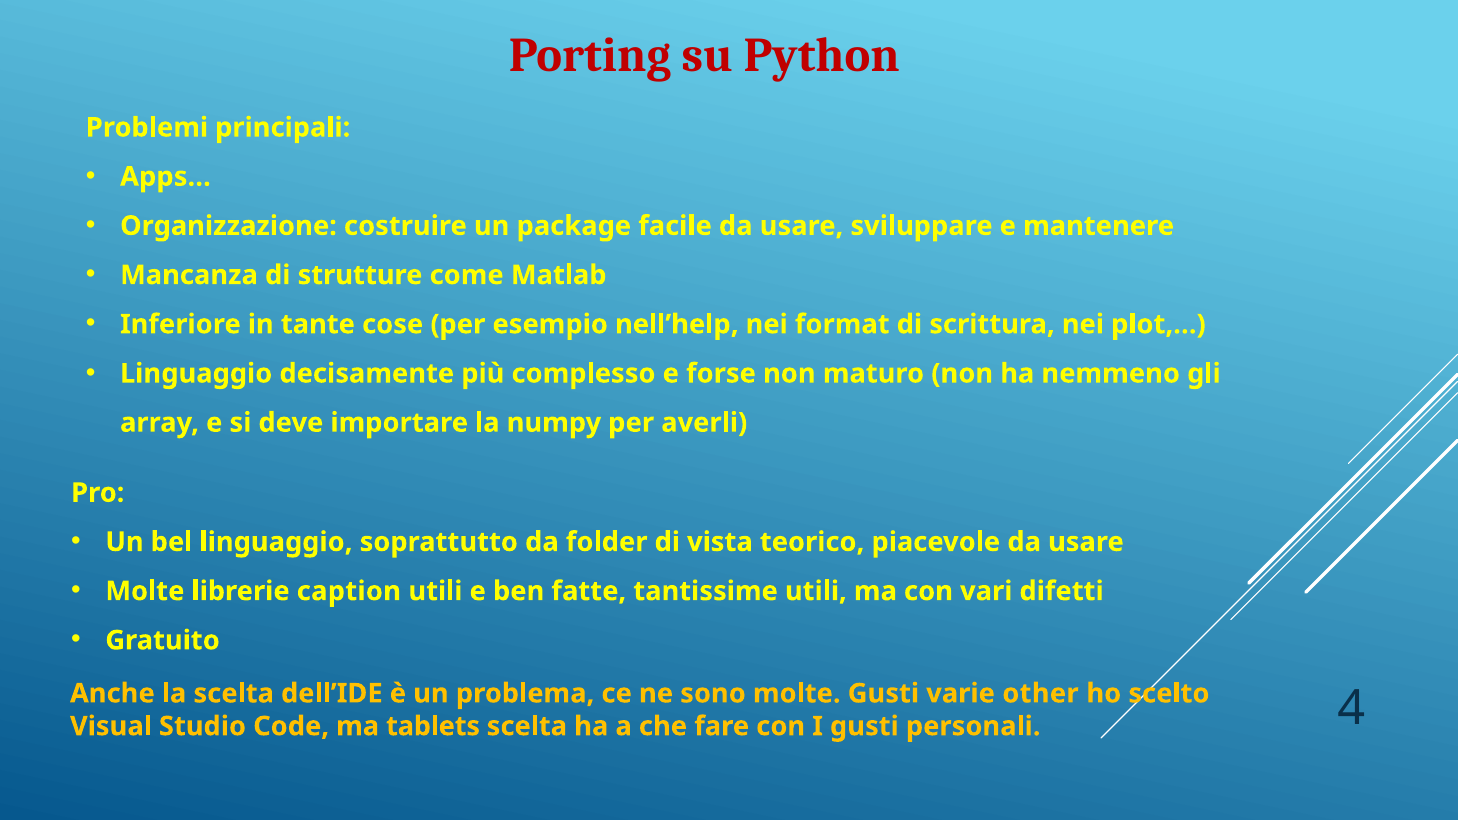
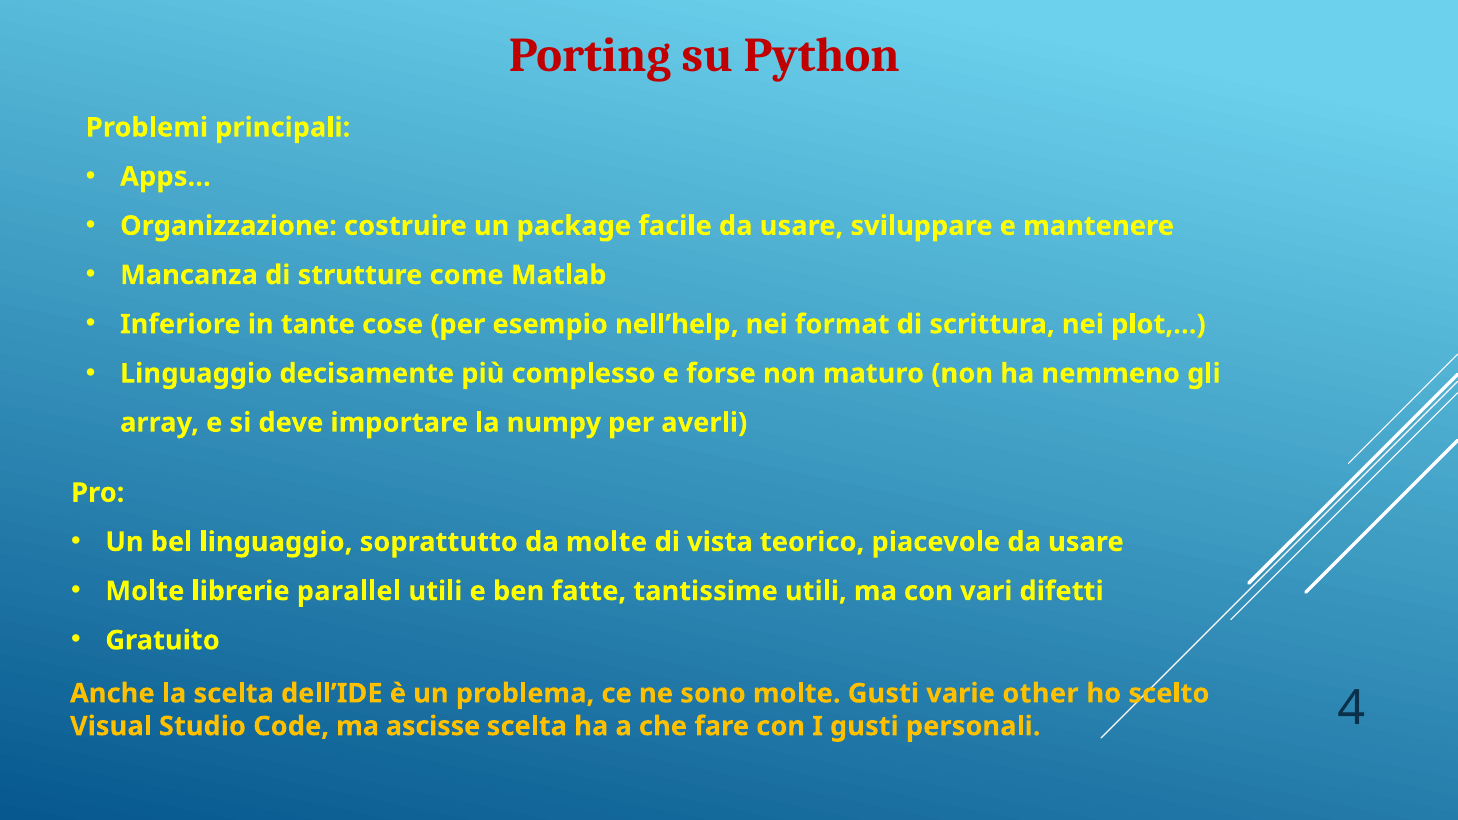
da folder: folder -> molte
caption: caption -> parallel
tablets: tablets -> ascisse
